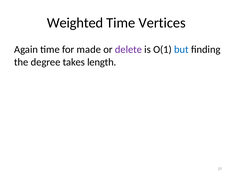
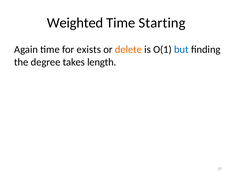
Vertices: Vertices -> Starting
made: made -> exists
delete colour: purple -> orange
